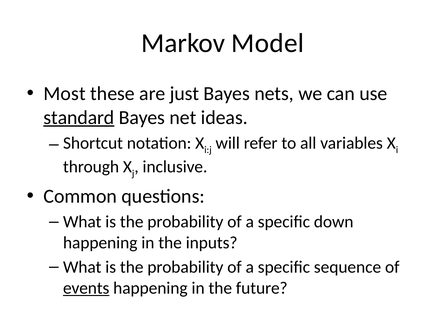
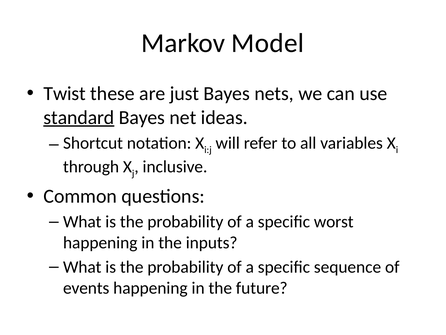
Most: Most -> Twist
down: down -> worst
events underline: present -> none
